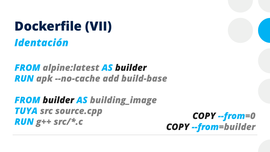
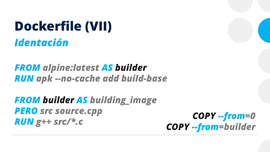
TUYA: TUYA -> PERO
